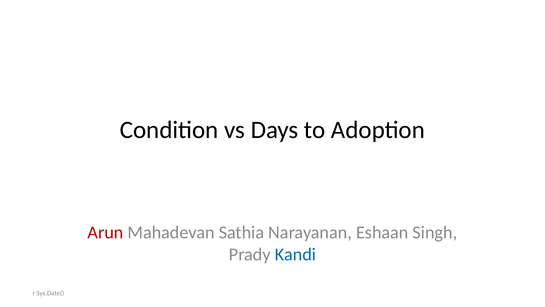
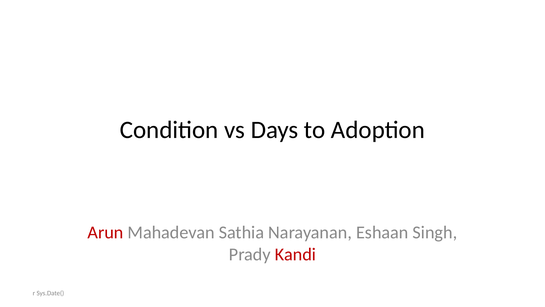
Kandi colour: blue -> red
